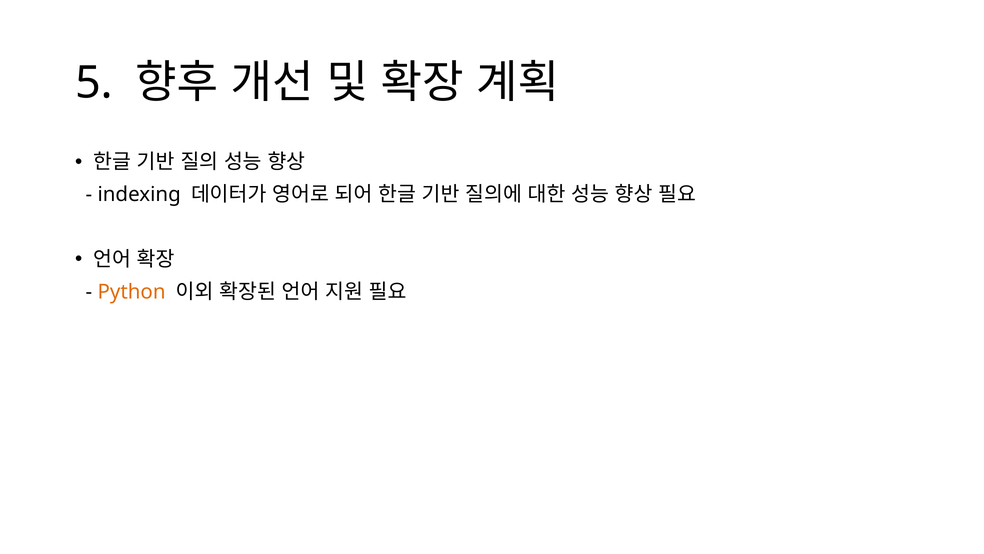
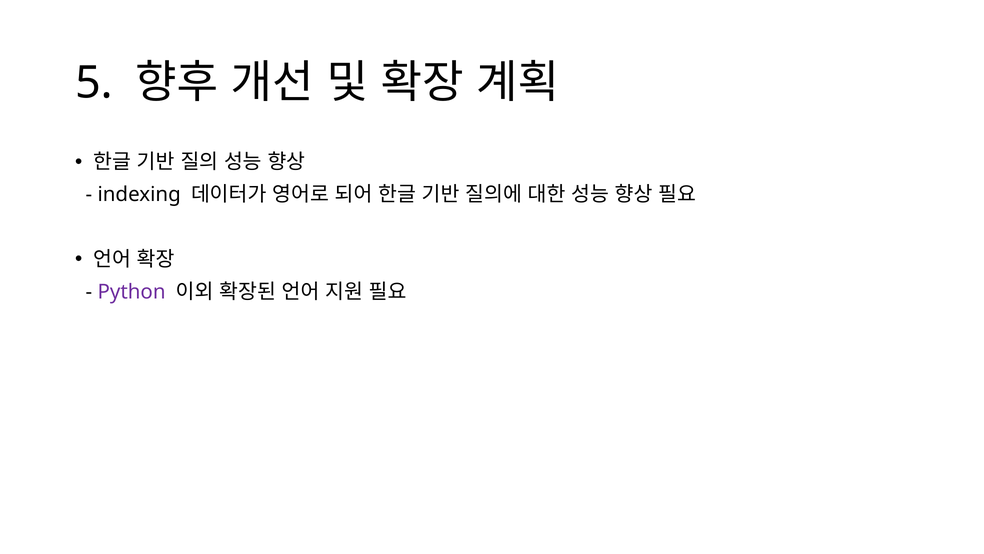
Python colour: orange -> purple
